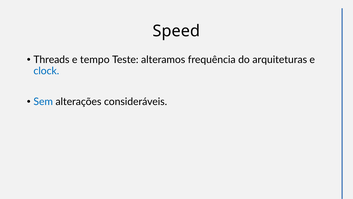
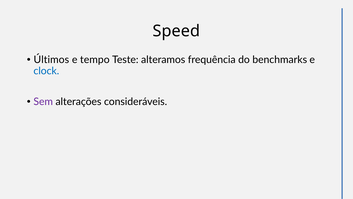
Threads: Threads -> Últimos
arquiteturas: arquiteturas -> benchmarks
Sem colour: blue -> purple
